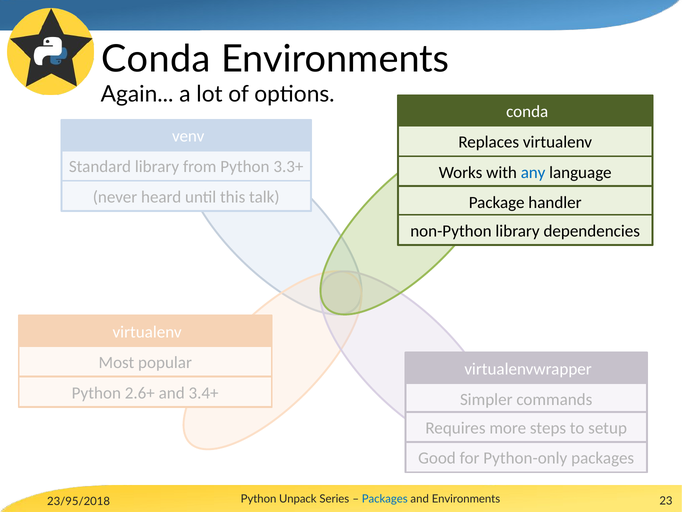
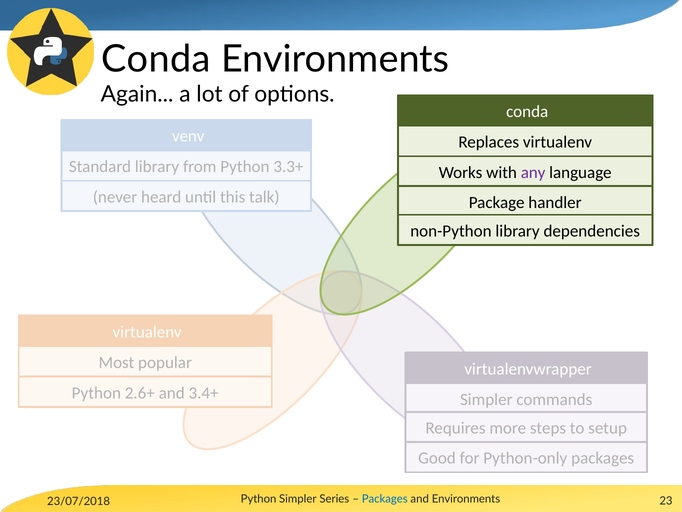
any colour: blue -> purple
23/95/2018: 23/95/2018 -> 23/07/2018
Python Unpack: Unpack -> Simpler
